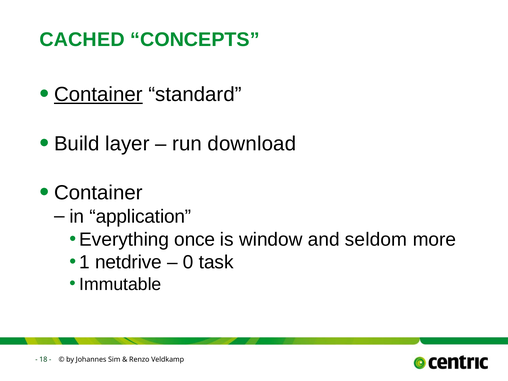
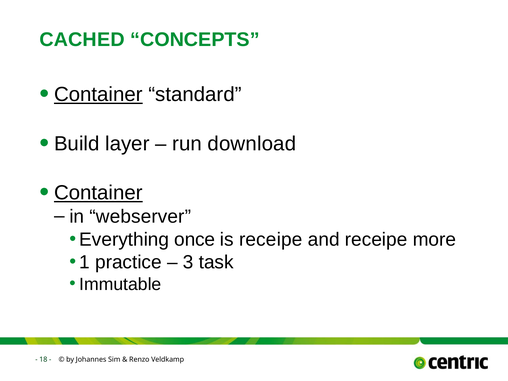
Container at (98, 193) underline: none -> present
application: application -> webserver
is window: window -> receipe
and seldom: seldom -> receipe
netdrive: netdrive -> practice
0: 0 -> 3
